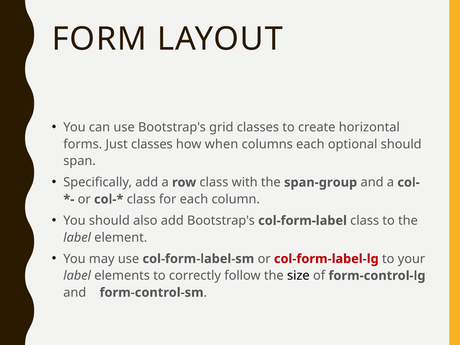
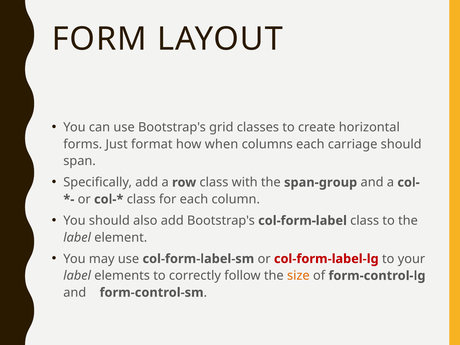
Just classes: classes -> format
optional: optional -> carriage
size colour: black -> orange
